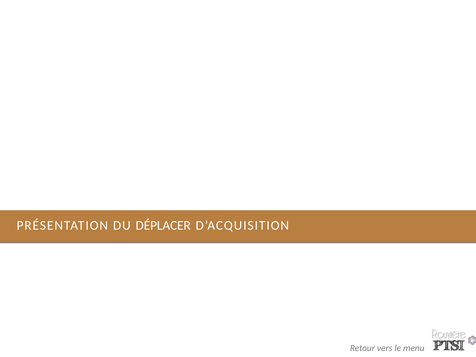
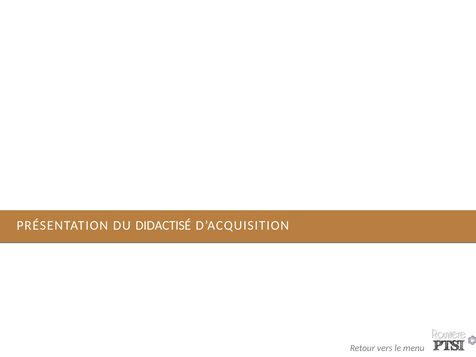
DÉPLACER: DÉPLACER -> DIDACTISÉ
